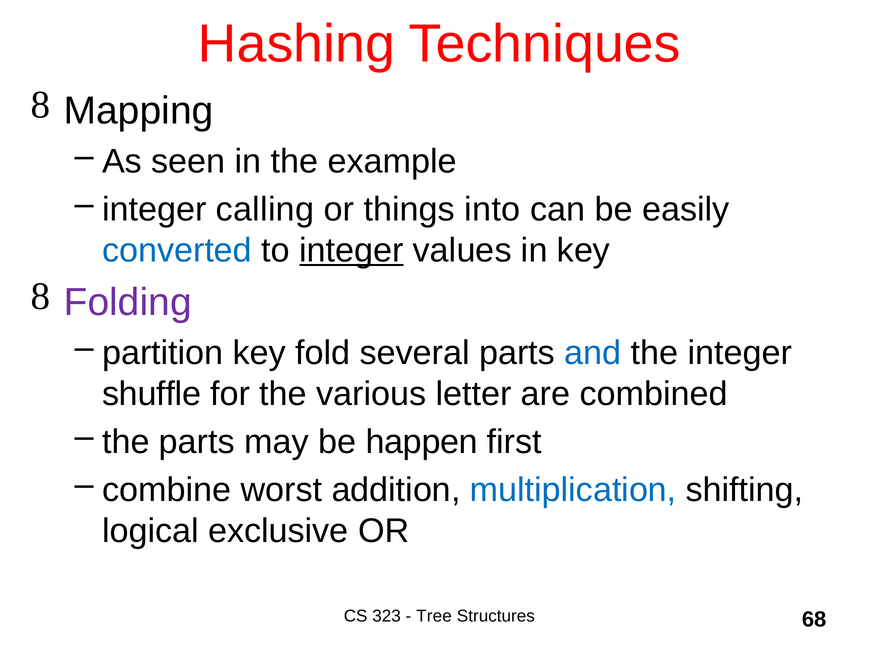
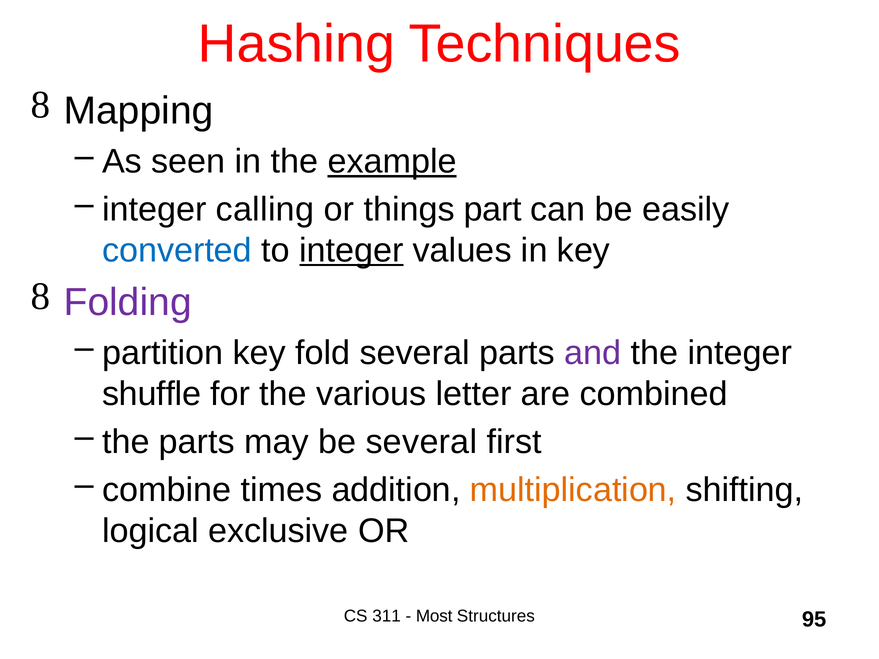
example underline: none -> present
into: into -> part
and colour: blue -> purple
be happen: happen -> several
worst: worst -> times
multiplication colour: blue -> orange
323: 323 -> 311
Tree: Tree -> Most
68: 68 -> 95
